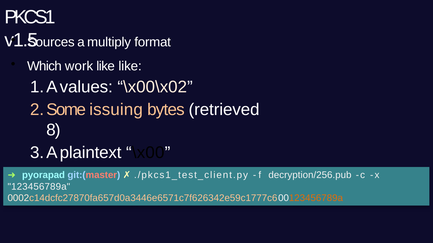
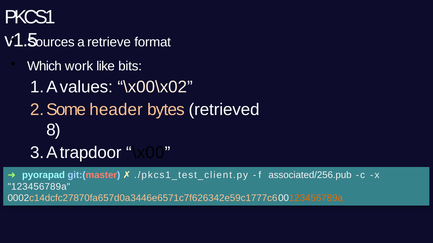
multiply: multiply -> retrieve
like like: like -> bits
issuing: issuing -> header
plaintext: plaintext -> trapdoor
decryption/256.pub: decryption/256.pub -> associated/256.pub
